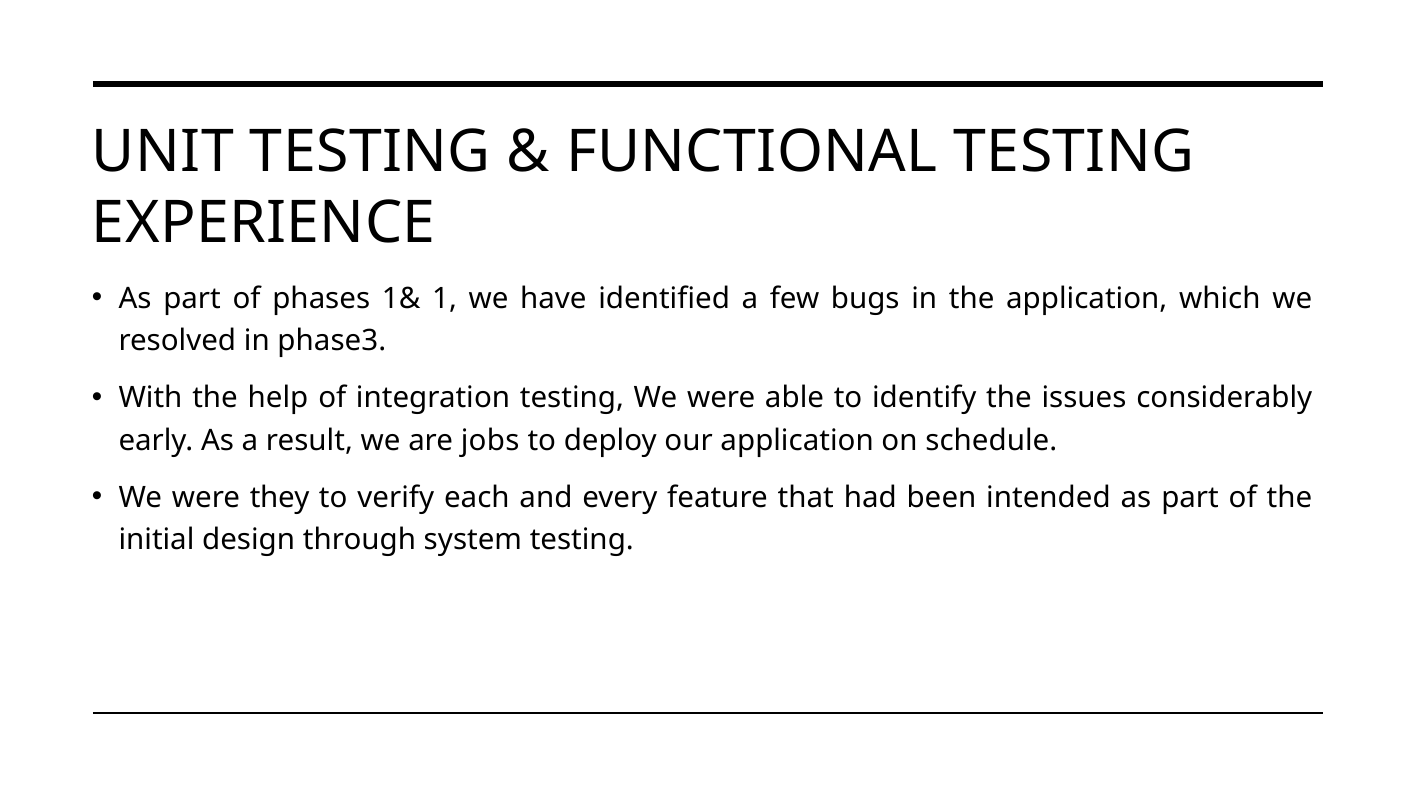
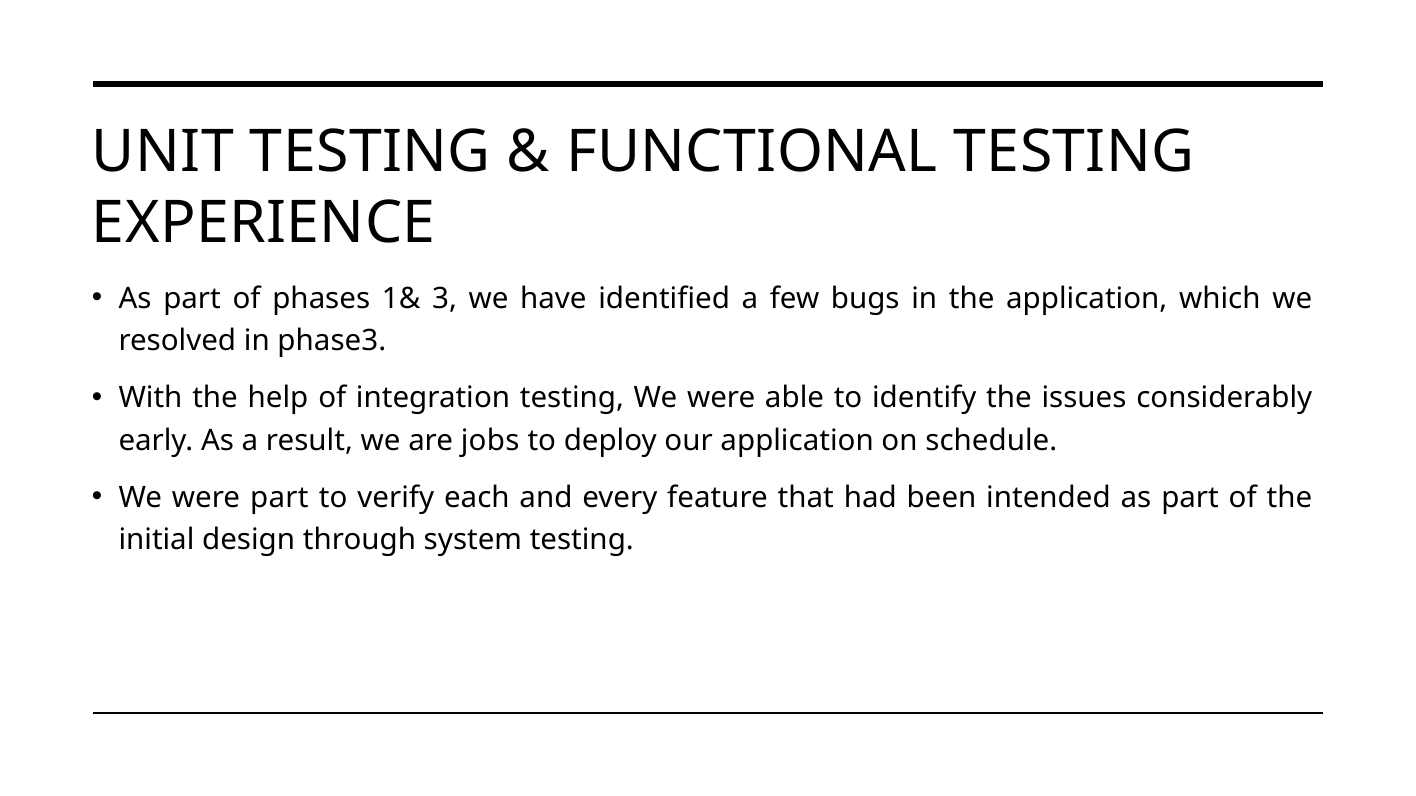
1: 1 -> 3
were they: they -> part
